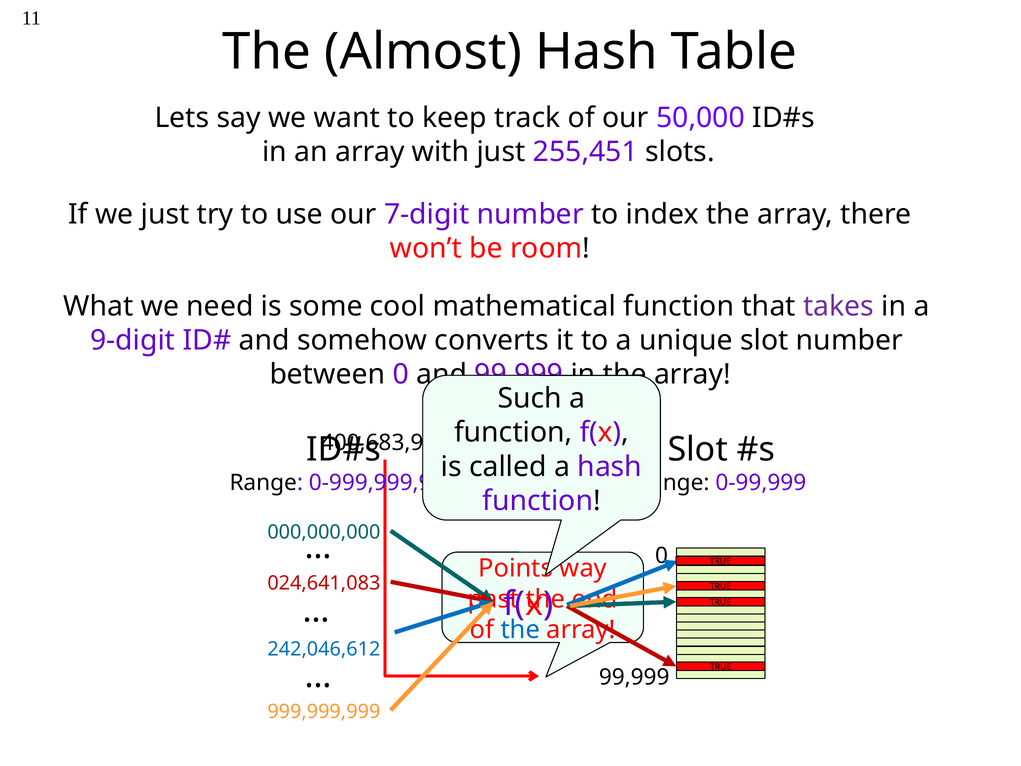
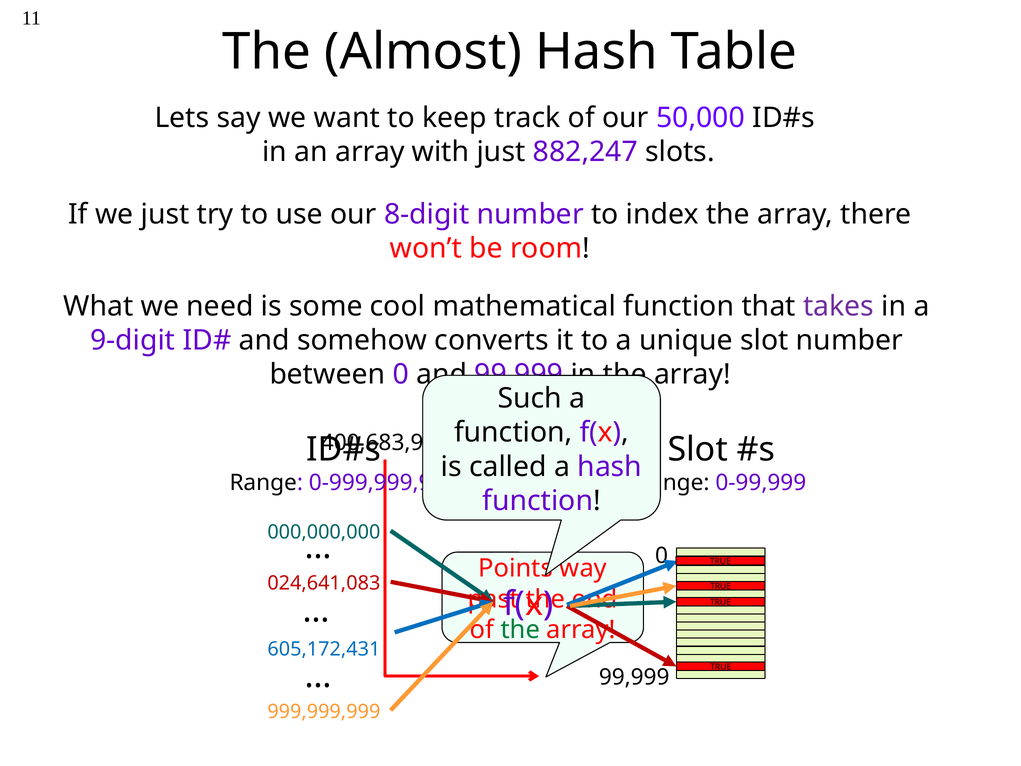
255,451: 255,451 -> 882,247
7-digit: 7-digit -> 8-digit
the at (520, 630) colour: blue -> green
242,046,612: 242,046,612 -> 605,172,431
